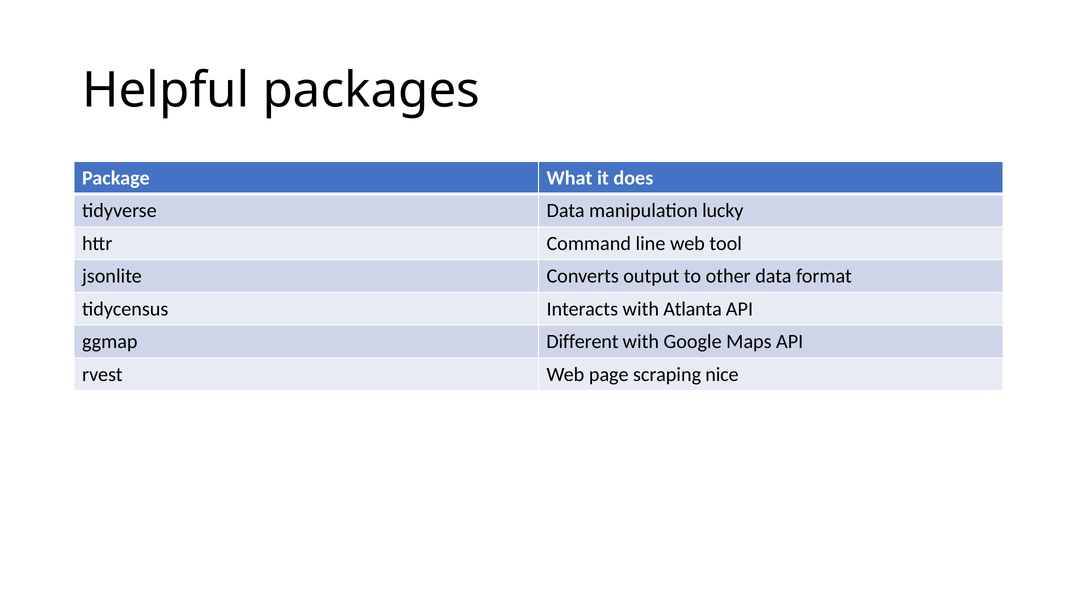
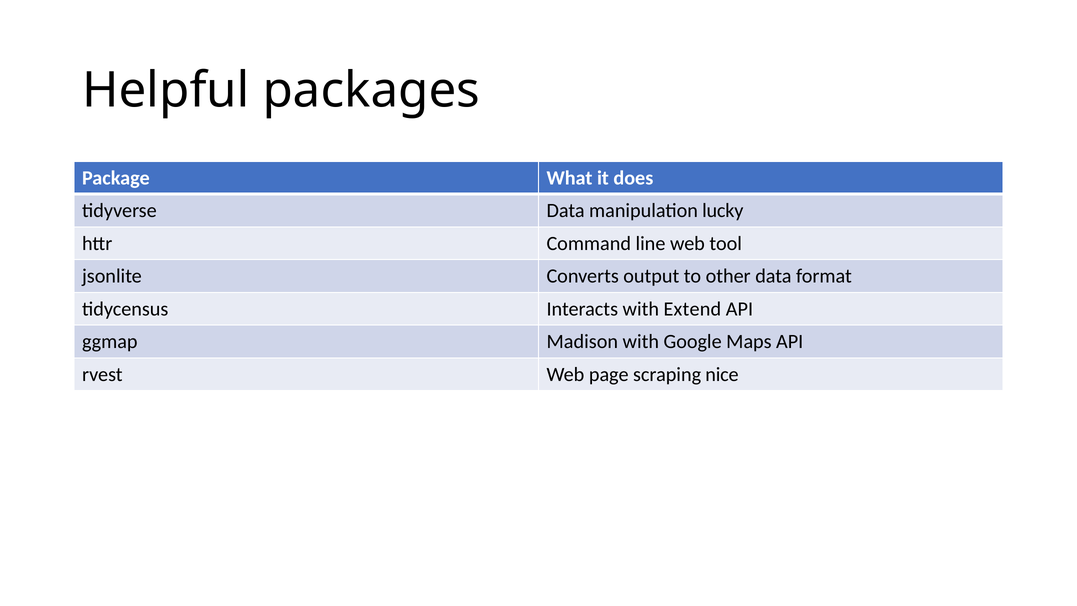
Atlanta: Atlanta -> Extend
Different: Different -> Madison
